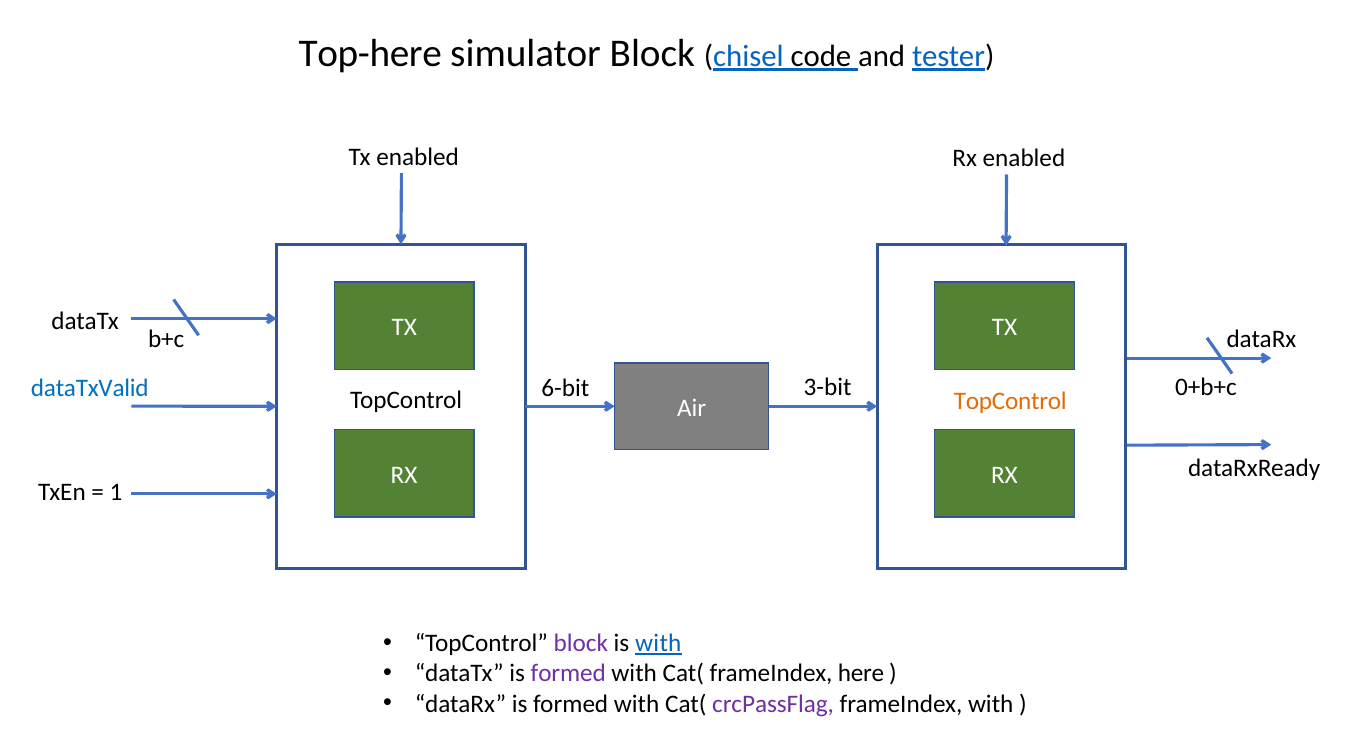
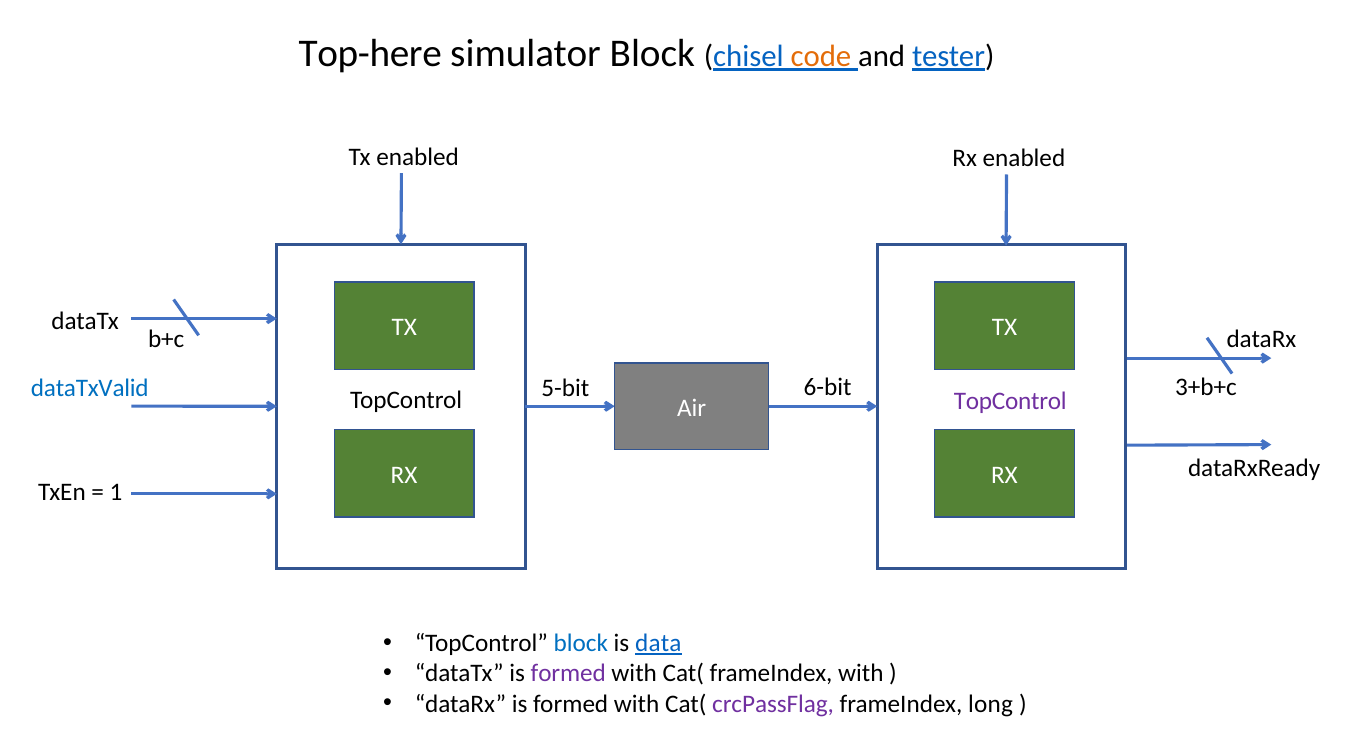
code colour: black -> orange
0+b+c: 0+b+c -> 3+b+c
3-bit: 3-bit -> 6-bit
6-bit: 6-bit -> 5-bit
TopControl at (1010, 401) colour: orange -> purple
block at (581, 643) colour: purple -> blue
is with: with -> data
frameIndex here: here -> with
frameIndex with: with -> long
